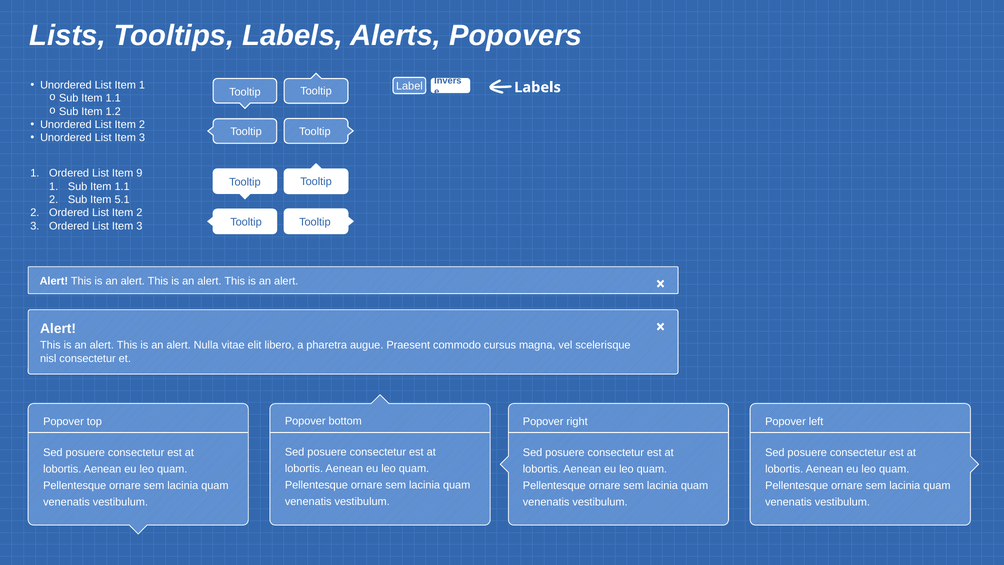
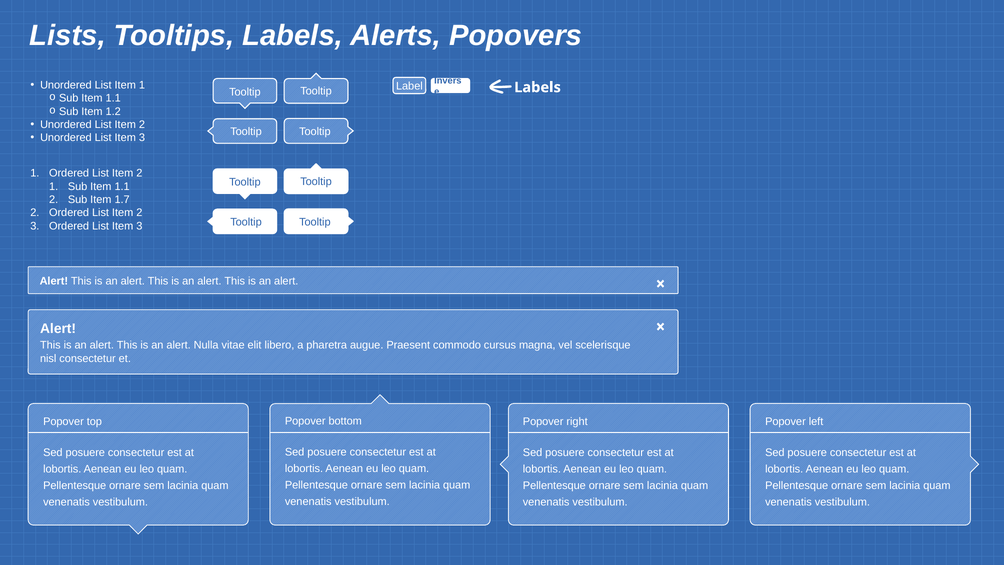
9 at (139, 173): 9 -> 2
5.1: 5.1 -> 1.7
